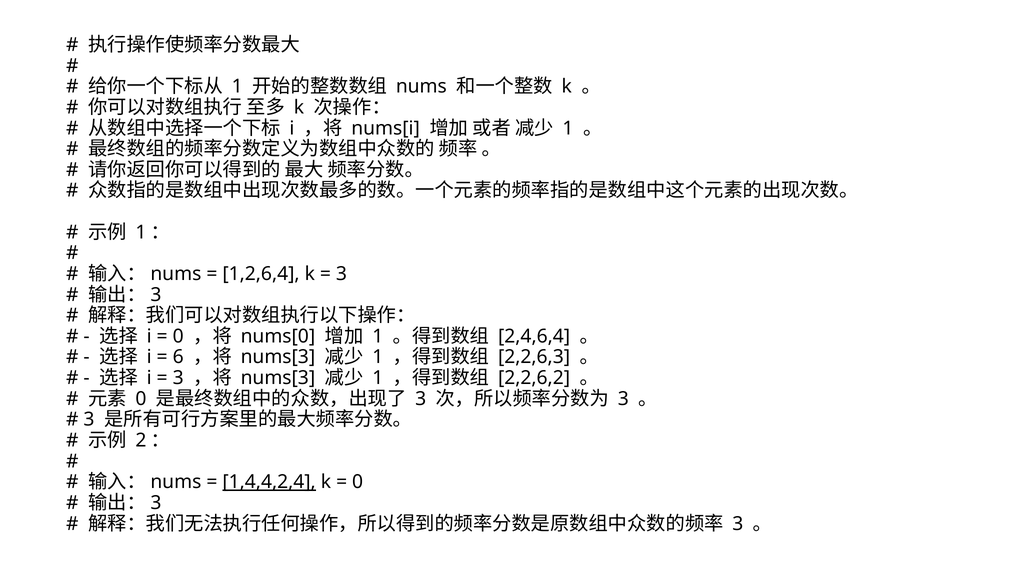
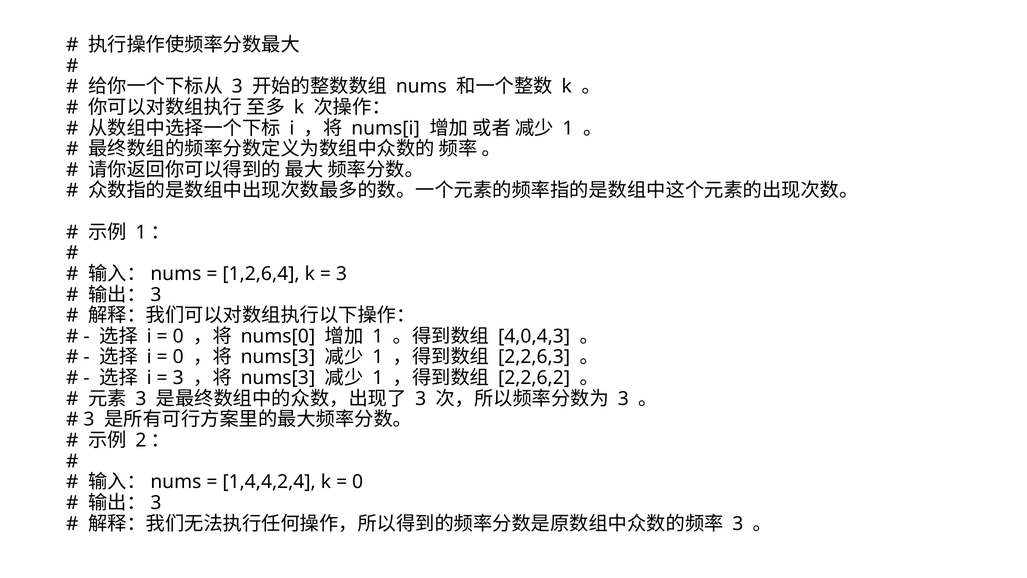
1 at (237, 86): 1 -> 3
2,4,6,4: 2,4,6,4 -> 4,0,4,3
6 at (178, 357): 6 -> 0
0 at (141, 399): 0 -> 3
1,4,4,2,4 underline: present -> none
